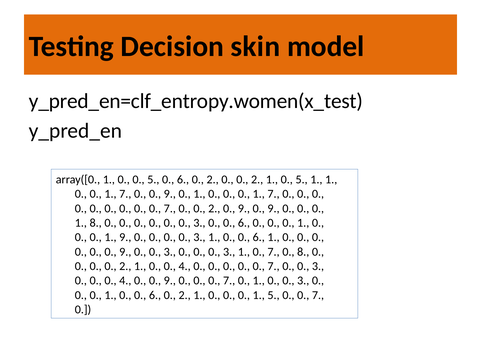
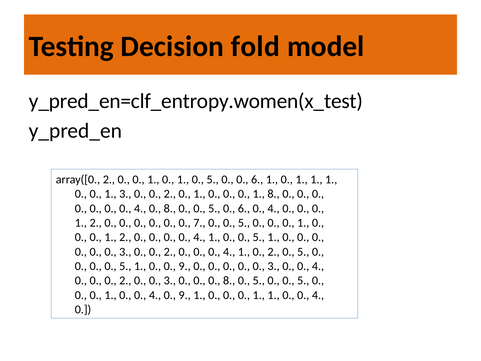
skin: skin -> fold
array([0 1: 1 -> 2
5 at (153, 179): 5 -> 1
6 at (183, 179): 6 -> 1
2 at (213, 179): 2 -> 5
2 at (257, 179): 2 -> 6
5 at (302, 179): 5 -> 1
7 at (125, 194): 7 -> 3
9 at (170, 194): 9 -> 2
7 at (274, 194): 7 -> 8
0 at (140, 208): 0 -> 4
7 at (170, 208): 7 -> 8
2 at (214, 208): 2 -> 5
9 at (244, 208): 9 -> 6
9 at (274, 208): 9 -> 4
8 at (96, 223): 8 -> 2
3 at (199, 223): 3 -> 7
6 at (244, 223): 6 -> 5
9 at (125, 237): 9 -> 2
3 at (199, 237): 3 -> 4
6 at (259, 237): 6 -> 5
9 at (125, 252): 9 -> 3
3 at (170, 252): 3 -> 2
3 at (229, 252): 3 -> 4
1 0 7: 7 -> 2
8 at (303, 252): 8 -> 5
0 0 0 2: 2 -> 5
1 0 0 4: 4 -> 9
7 at (274, 266): 7 -> 3
3 at (318, 266): 3 -> 4
0 0 0 4: 4 -> 2
9 at (170, 280): 9 -> 3
7 at (229, 280): 7 -> 8
1 at (259, 280): 1 -> 5
3 at (303, 280): 3 -> 5
6 at (155, 295): 6 -> 4
2 at (185, 295): 2 -> 9
0 0 1 5: 5 -> 1
7 at (318, 295): 7 -> 4
